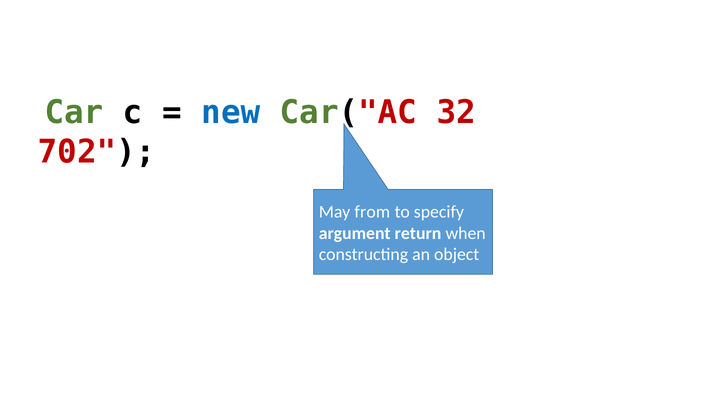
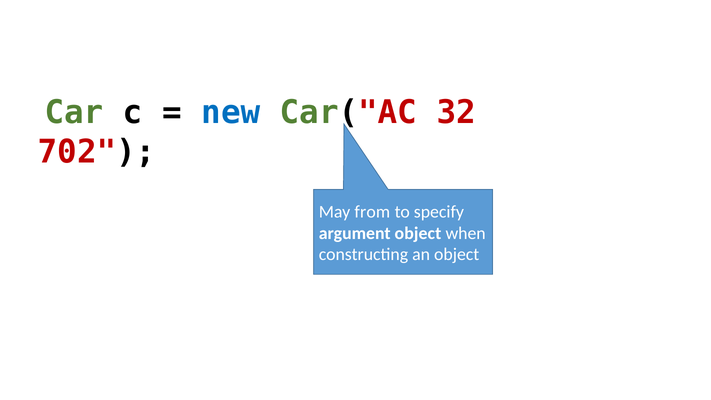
argument return: return -> object
